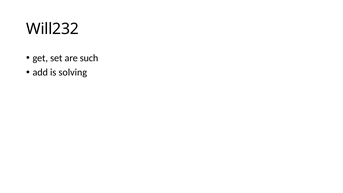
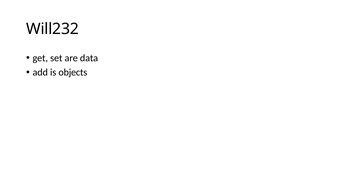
such: such -> data
solving: solving -> objects
